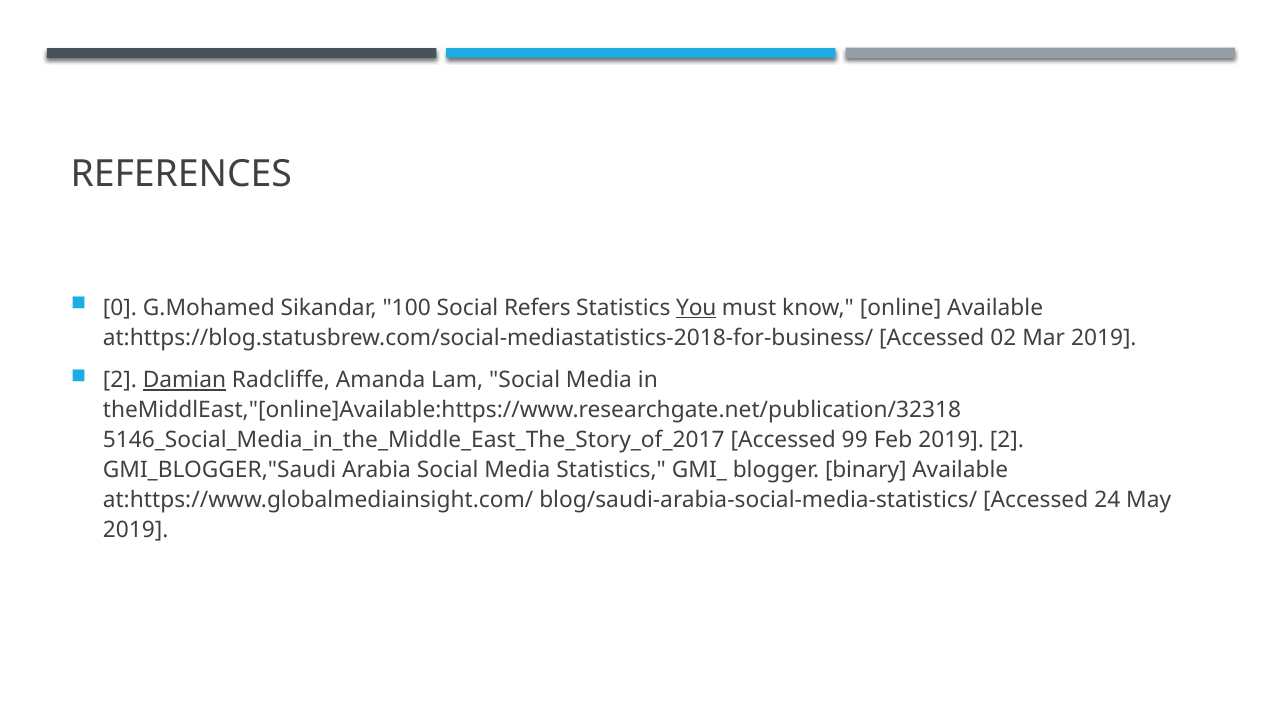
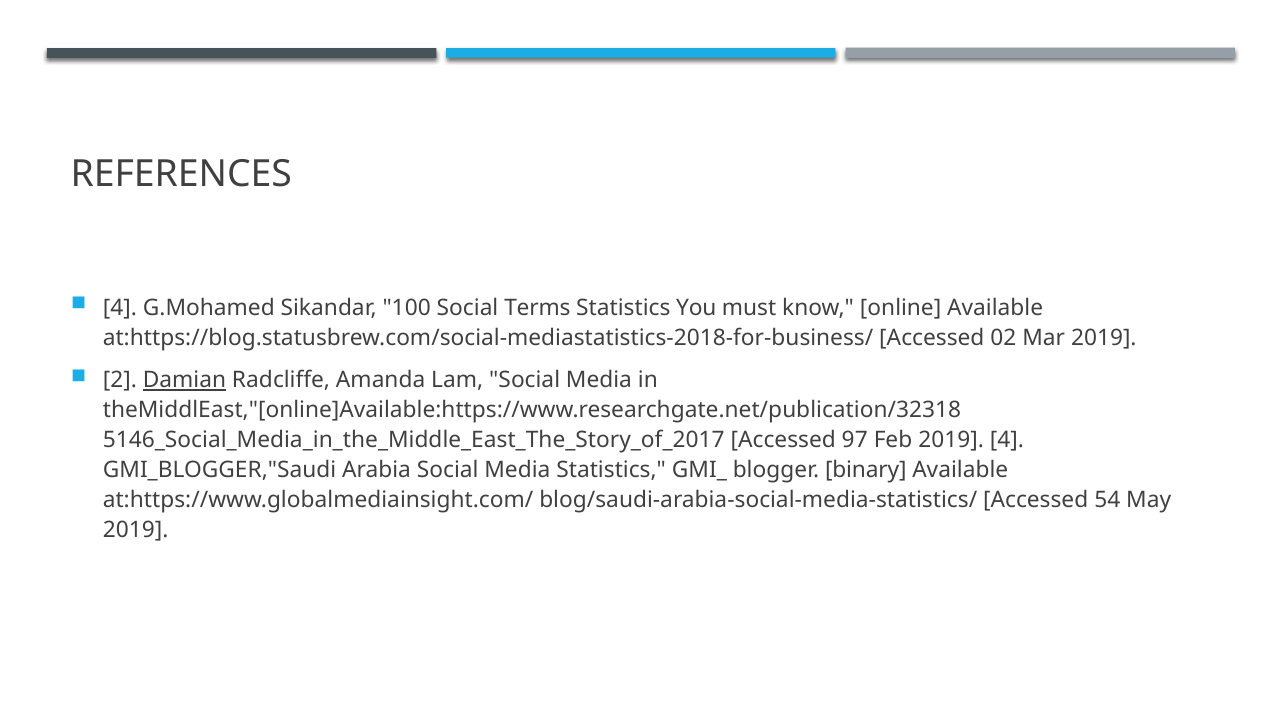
0 at (120, 308): 0 -> 4
Refers: Refers -> Terms
You underline: present -> none
99: 99 -> 97
2019 2: 2 -> 4
24: 24 -> 54
